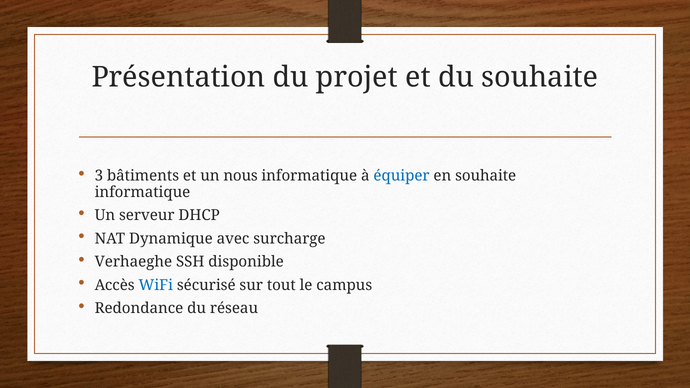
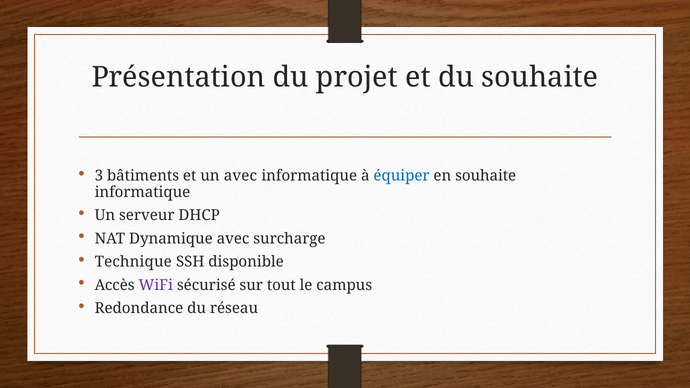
un nous: nous -> avec
Verhaeghe: Verhaeghe -> Technique
WiFi colour: blue -> purple
